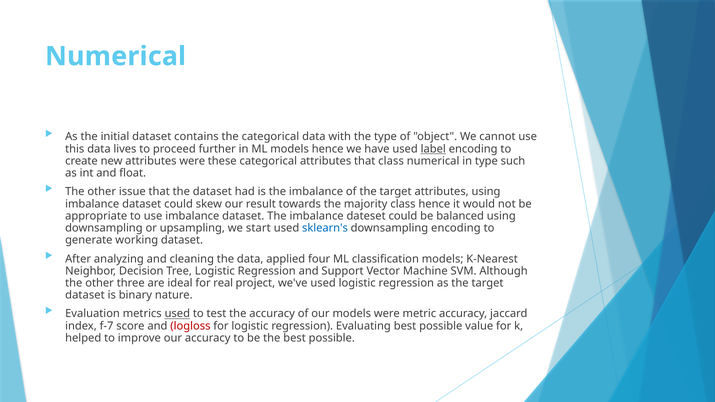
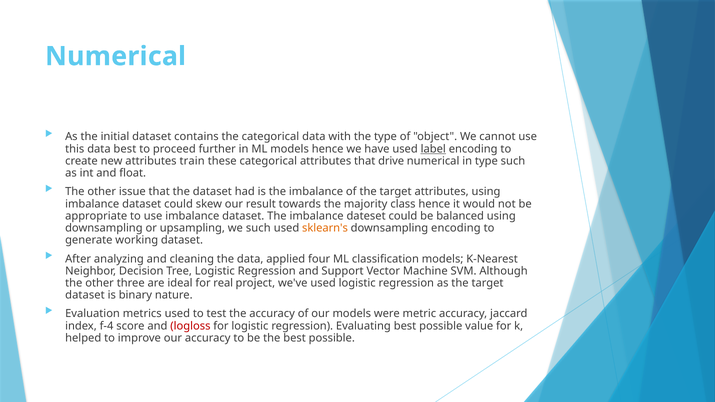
data lives: lives -> best
attributes were: were -> train
that class: class -> drive
we start: start -> such
sklearn's colour: blue -> orange
used at (177, 314) underline: present -> none
f-7: f-7 -> f-4
